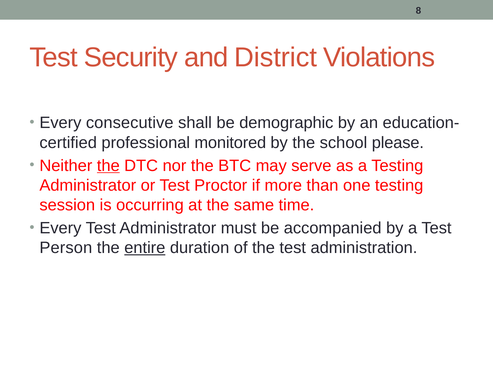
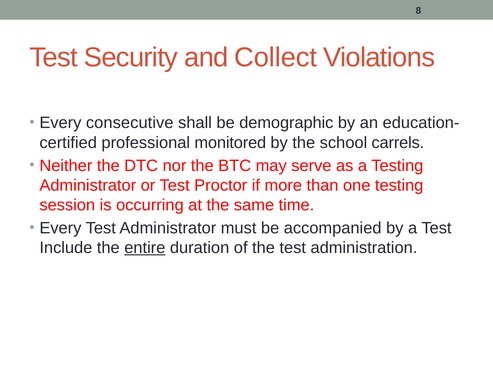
District: District -> Collect
please: please -> carrels
the at (108, 165) underline: present -> none
Person: Person -> Include
